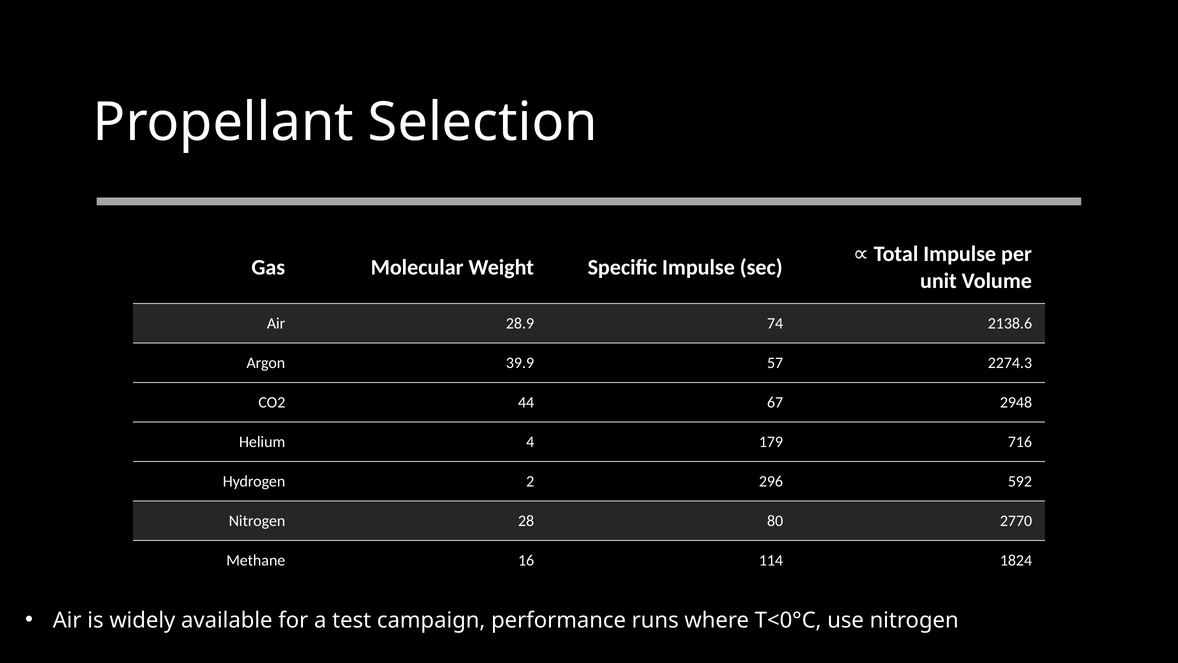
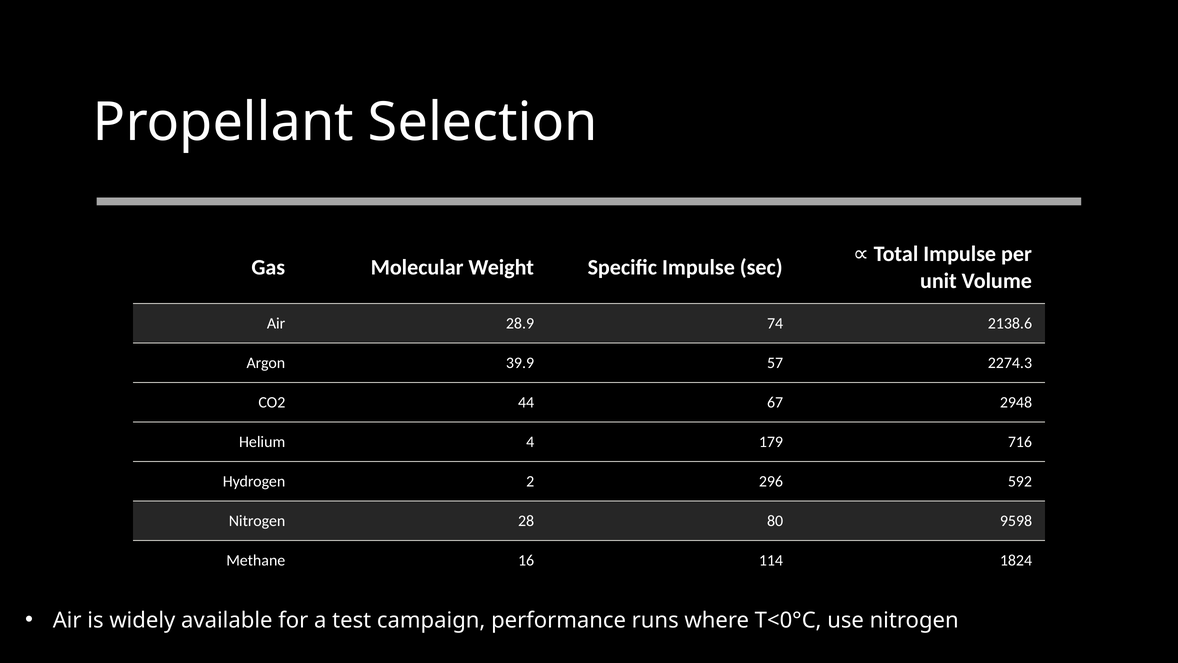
2770: 2770 -> 9598
